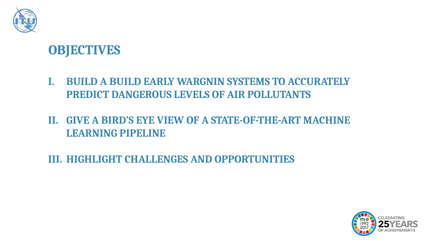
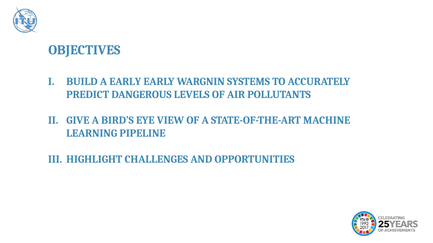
A BUILD: BUILD -> EARLY
